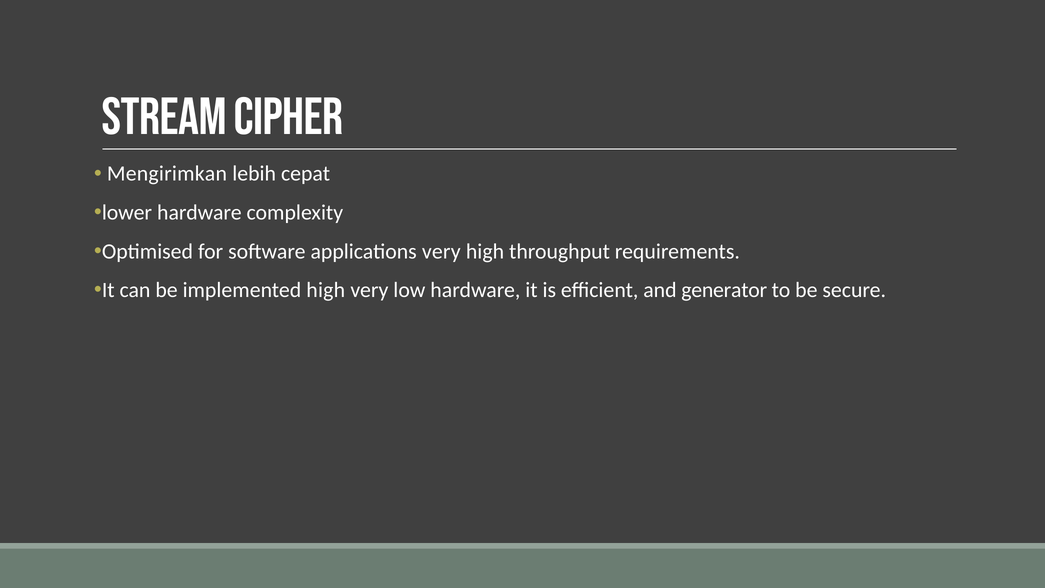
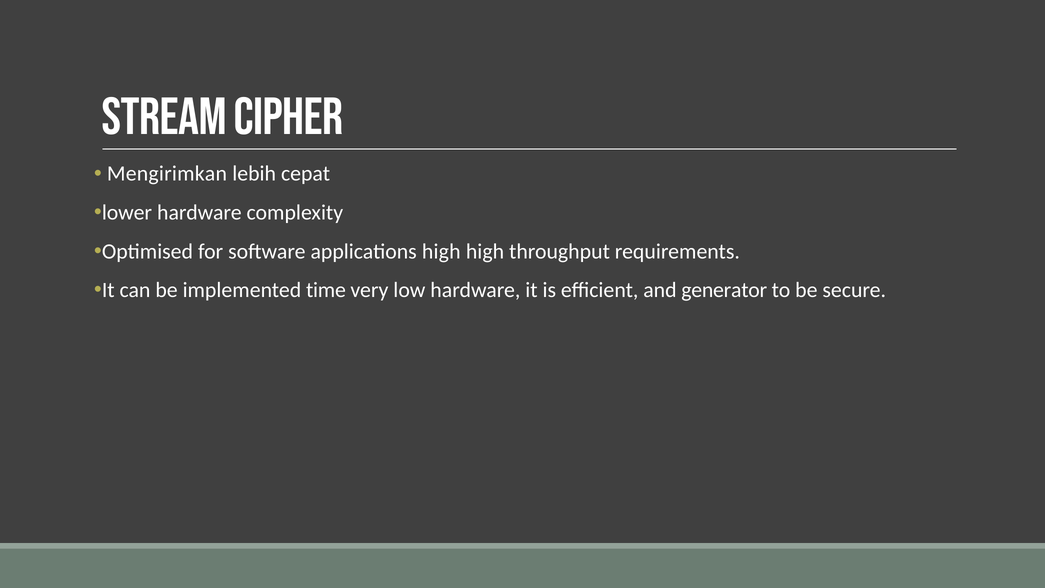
applications very: very -> high
implemented high: high -> time
